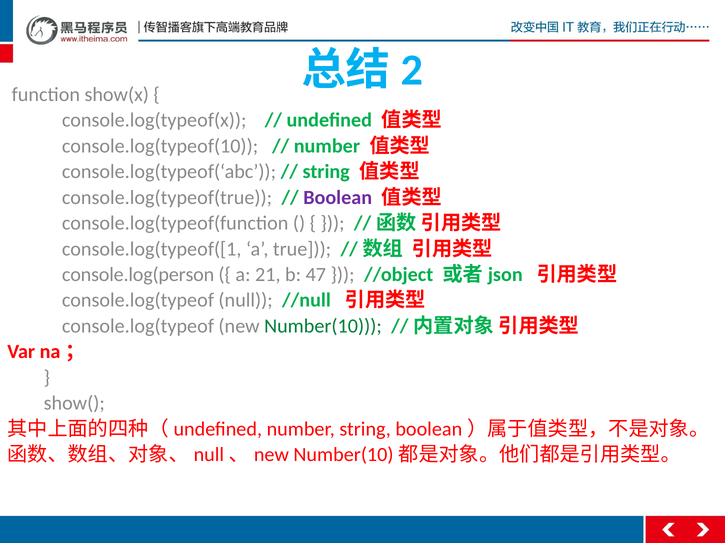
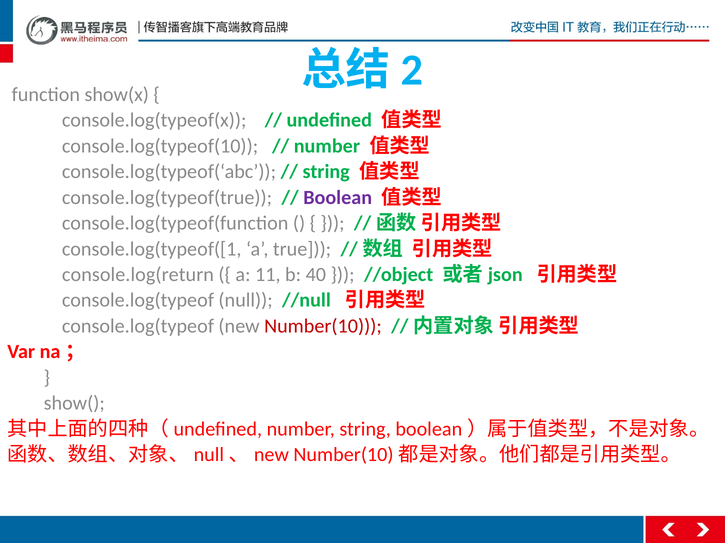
console.log(person: console.log(person -> console.log(return
21: 21 -> 11
47: 47 -> 40
Number(10 colour: green -> red
